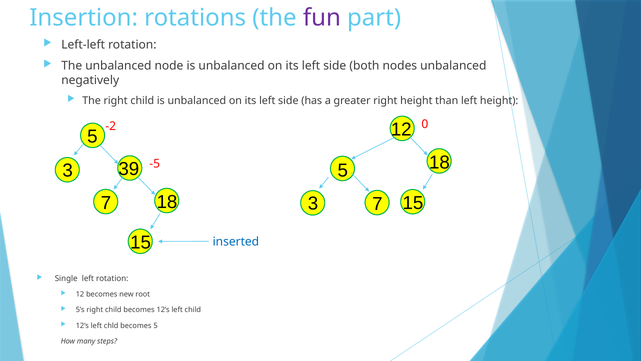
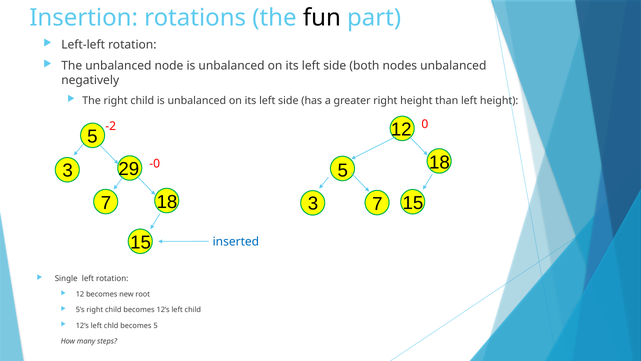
fun colour: purple -> black
-5: -5 -> -0
39: 39 -> 29
